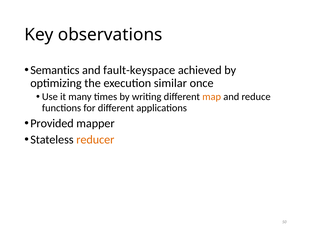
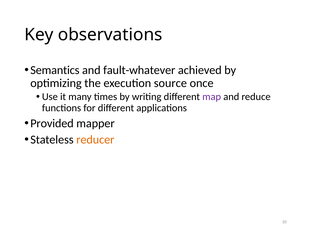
fault-keyspace: fault-keyspace -> fault-whatever
similar: similar -> source
map colour: orange -> purple
